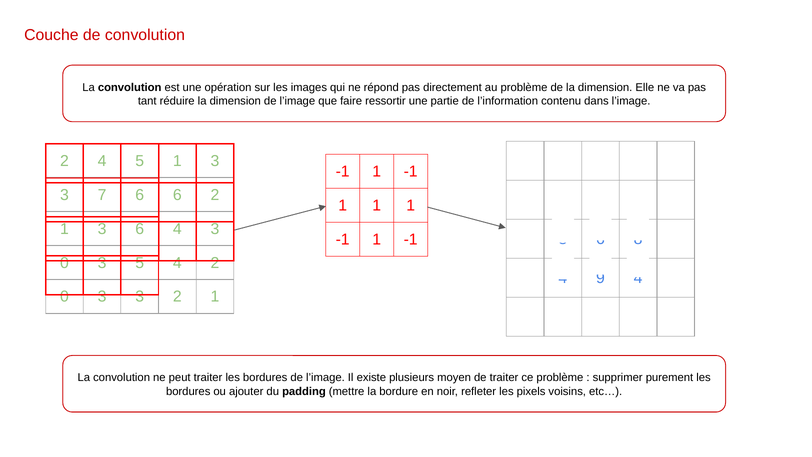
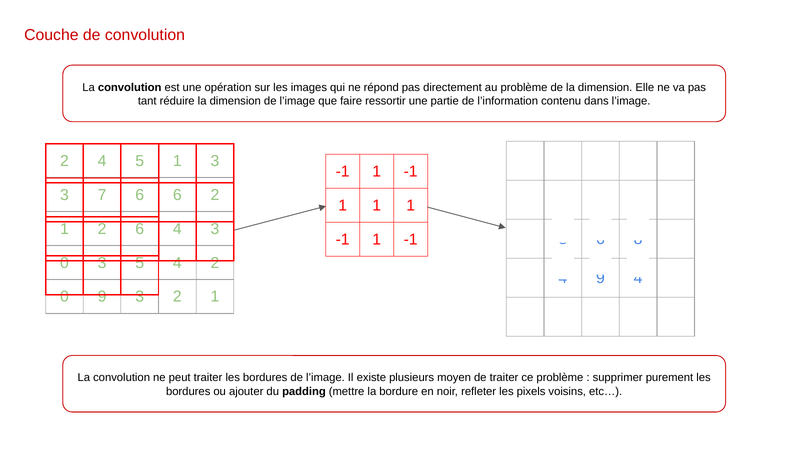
3 at (102, 229): 3 -> 2
3 at (102, 297): 3 -> 9
